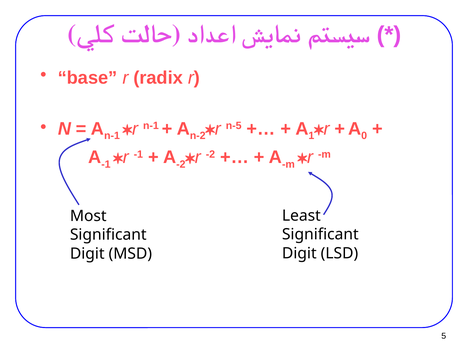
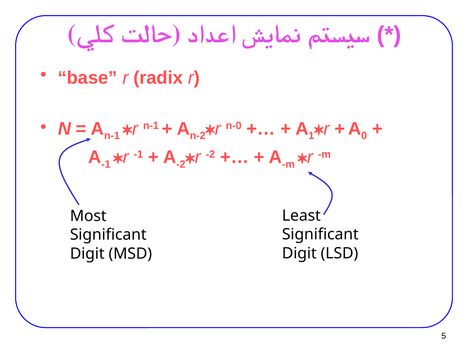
n-5: n-5 -> n-0
